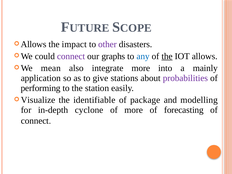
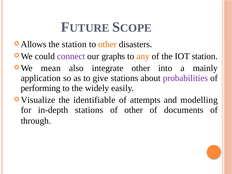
the impact: impact -> station
other at (107, 44) colour: purple -> orange
any colour: blue -> orange
the at (167, 56) underline: present -> none
IOT allows: allows -> station
integrate more: more -> other
station: station -> widely
package: package -> attempts
in-depth cyclone: cyclone -> stations
of more: more -> other
forecasting: forecasting -> documents
connect at (35, 121): connect -> through
